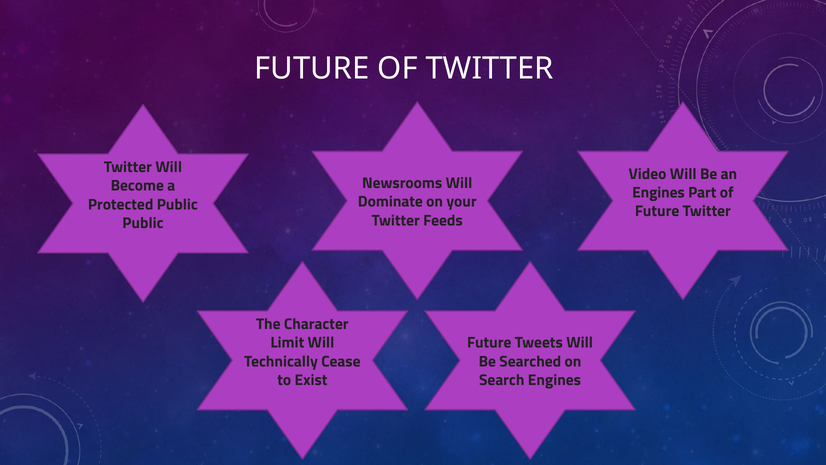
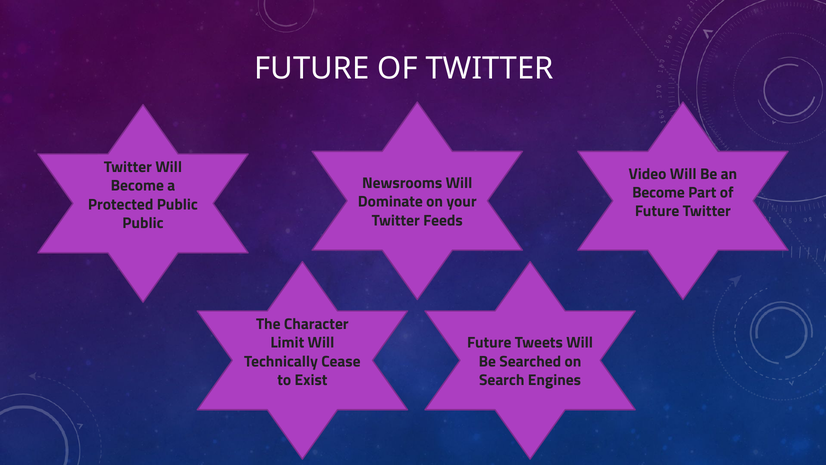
Engines at (658, 192): Engines -> Become
